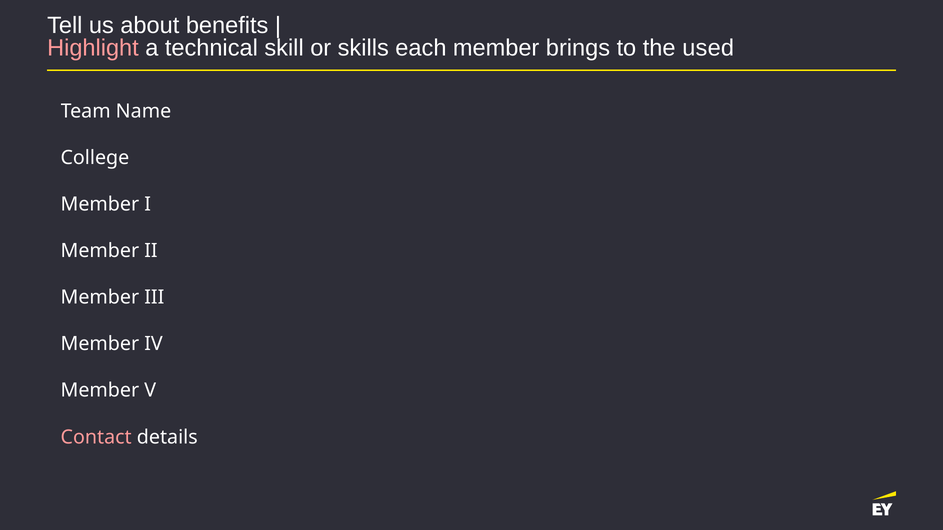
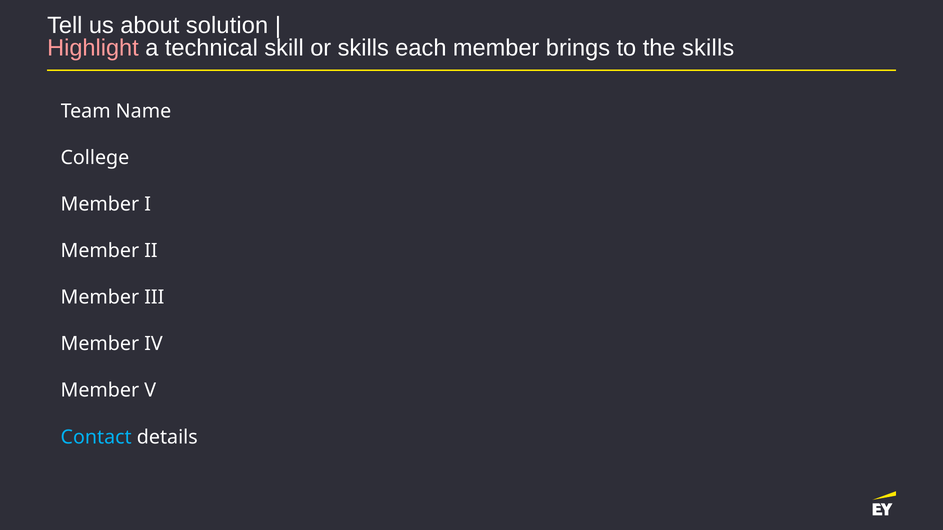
benefits: benefits -> solution
the used: used -> skills
Contact colour: pink -> light blue
